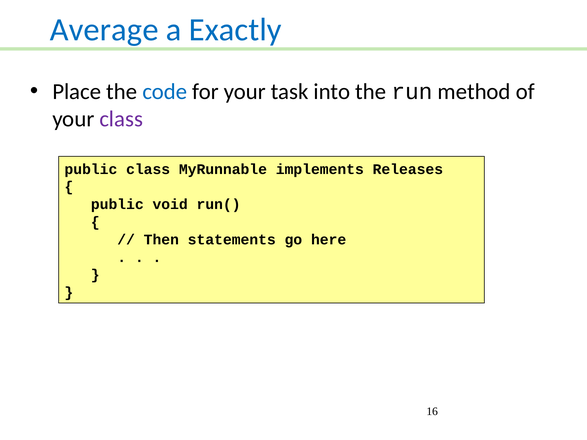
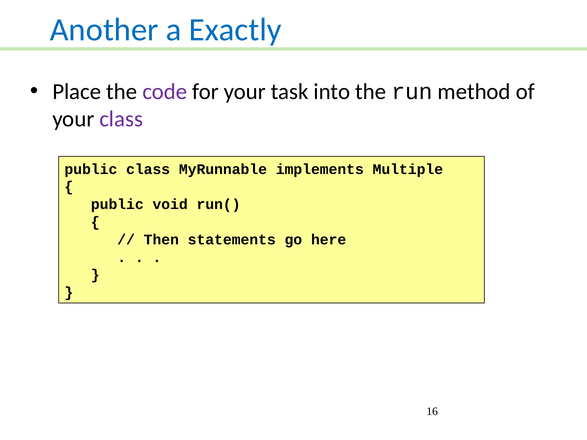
Average: Average -> Another
code colour: blue -> purple
Releases: Releases -> Multiple
